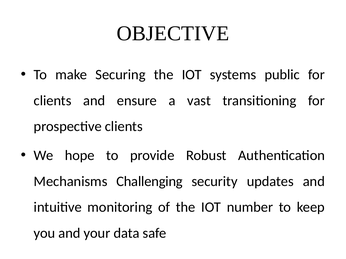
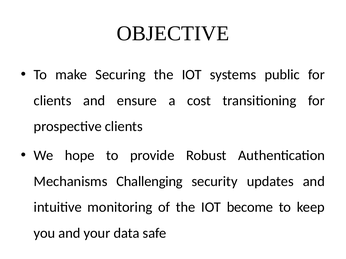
vast: vast -> cost
number: number -> become
